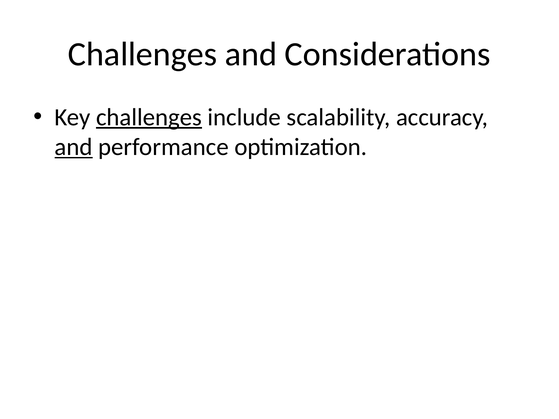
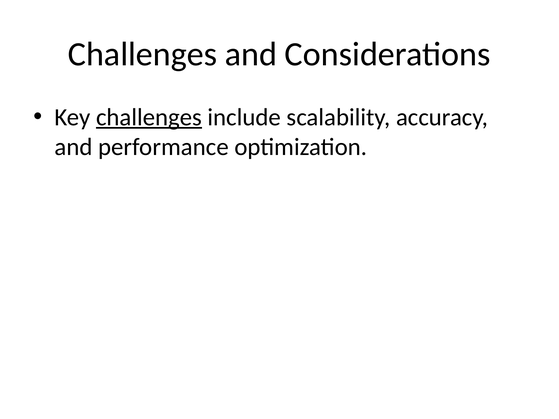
and at (74, 147) underline: present -> none
